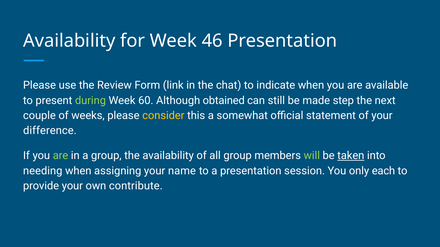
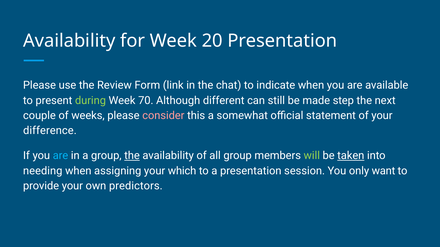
46: 46 -> 20
60: 60 -> 70
obtained: obtained -> different
consider colour: yellow -> pink
are at (60, 156) colour: light green -> light blue
the at (132, 156) underline: none -> present
name: name -> which
each: each -> want
contribute: contribute -> predictors
